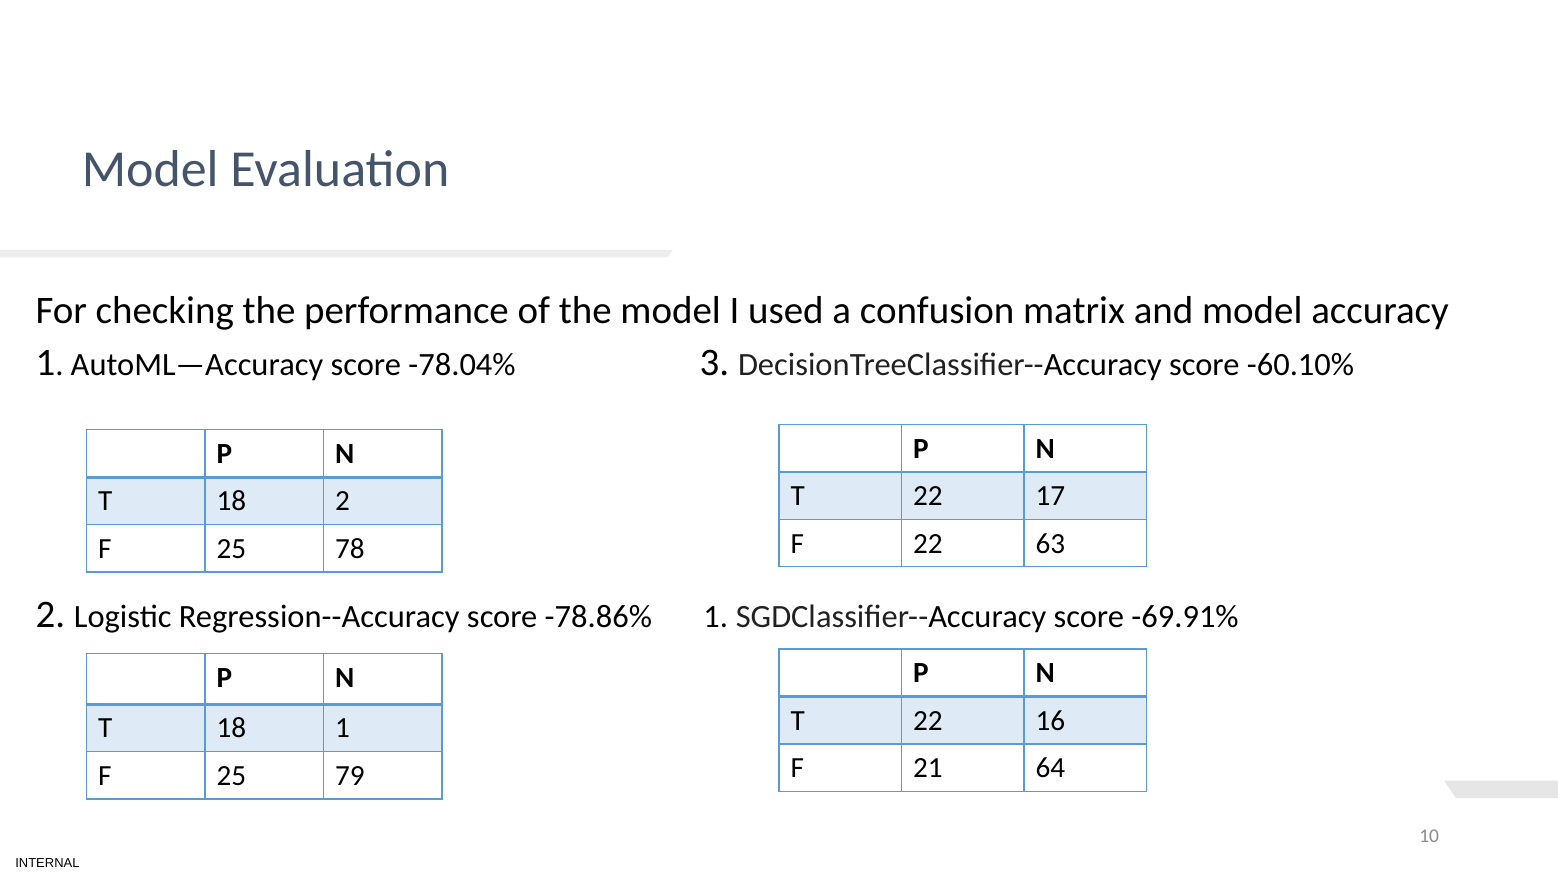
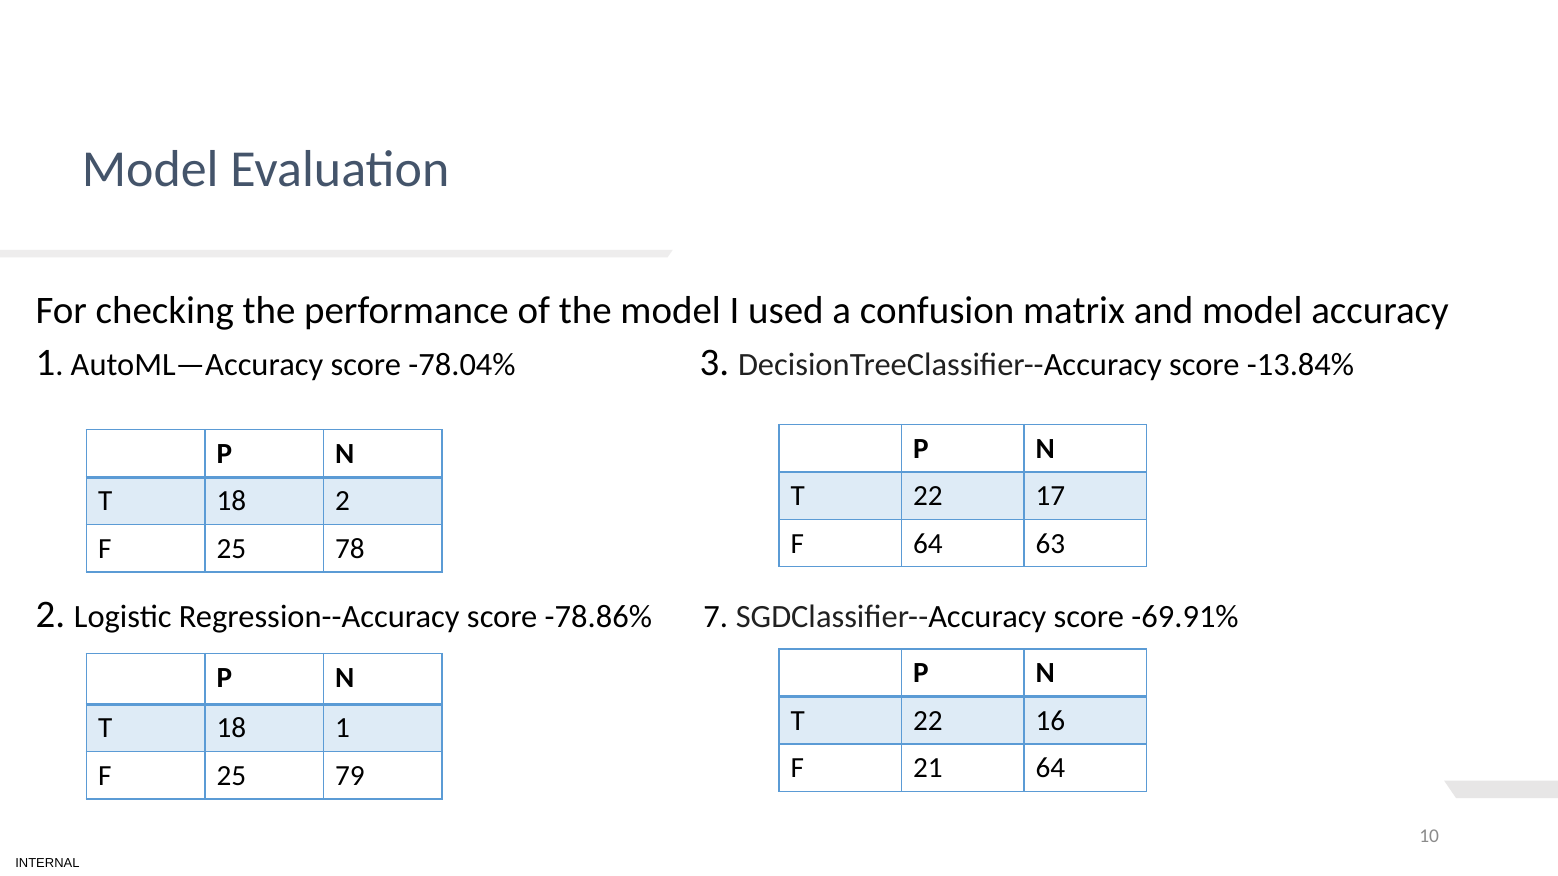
-60.10%: -60.10% -> -13.84%
F 22: 22 -> 64
-78.86% 1: 1 -> 7
